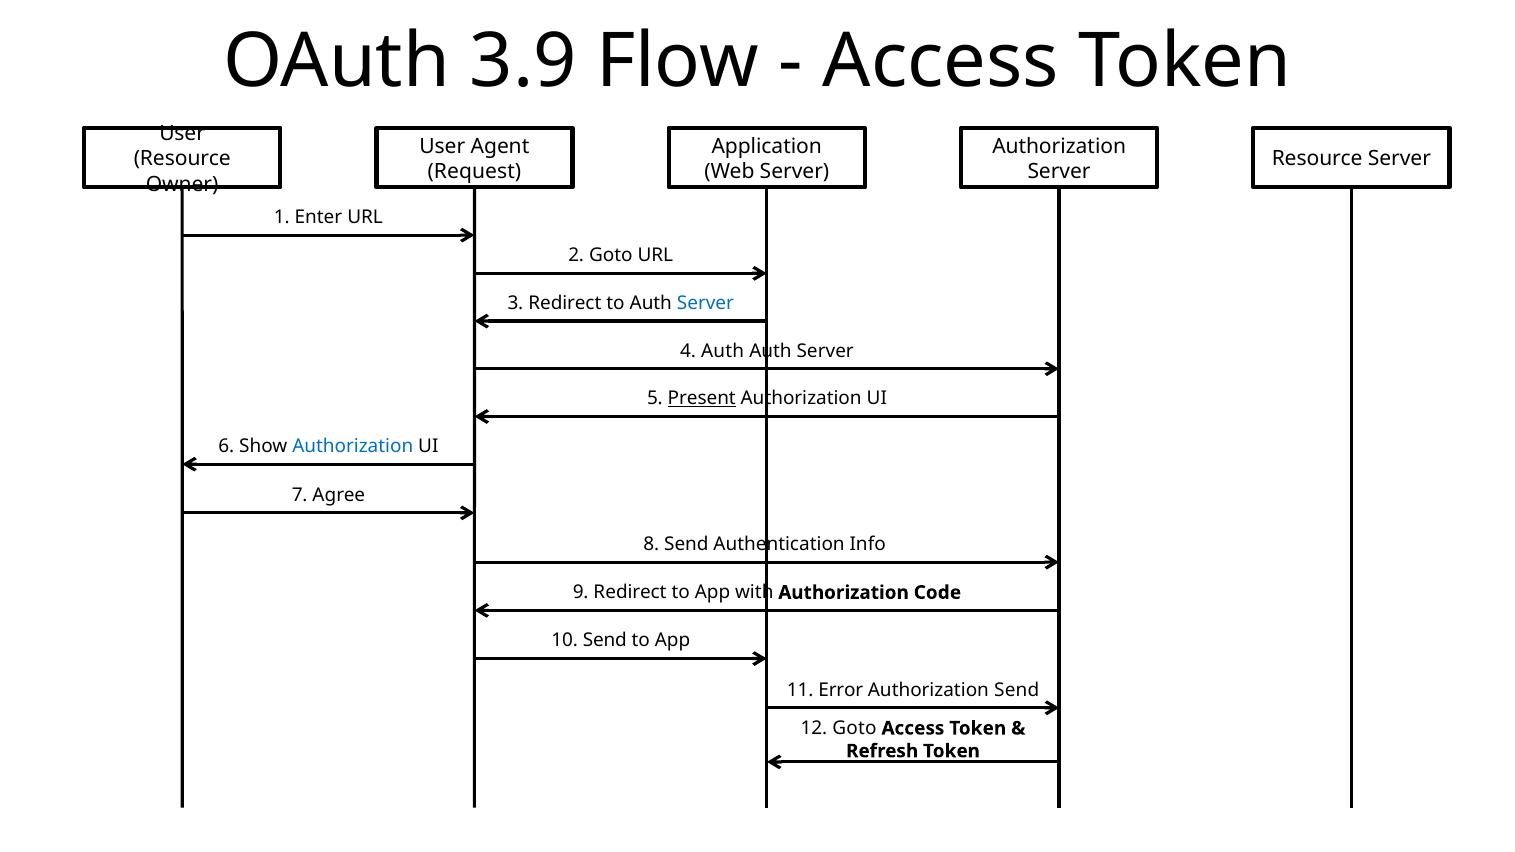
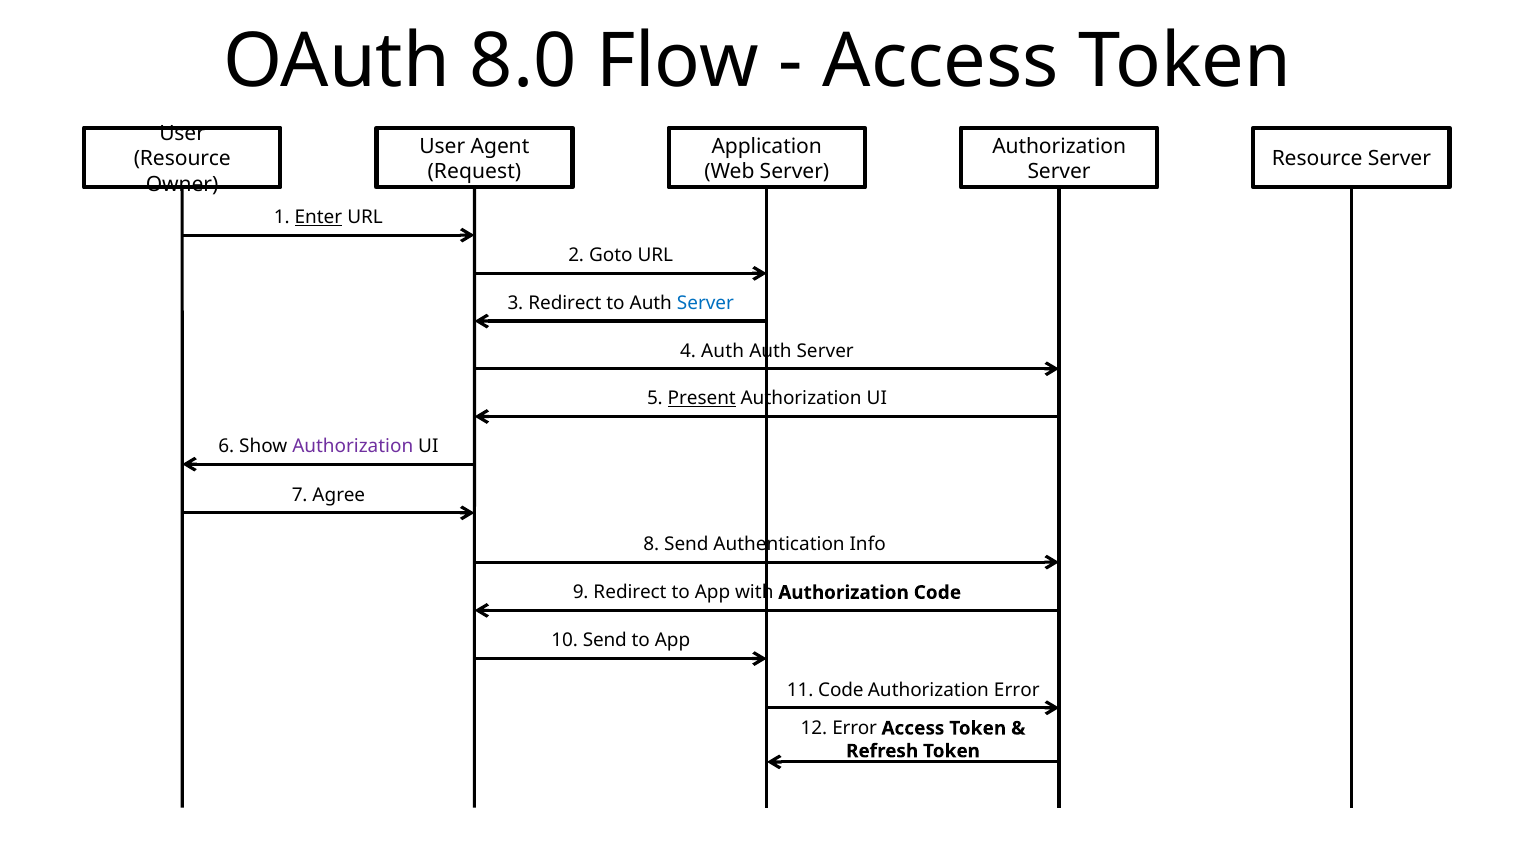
3.9: 3.9 -> 8.0
Enter underline: none -> present
Authorization at (353, 447) colour: blue -> purple
11 Error: Error -> Code
Authorization Send: Send -> Error
12 Goto: Goto -> Error
